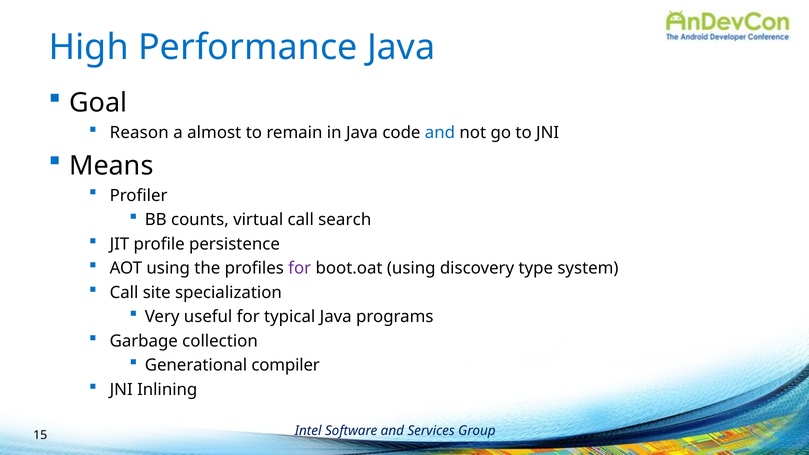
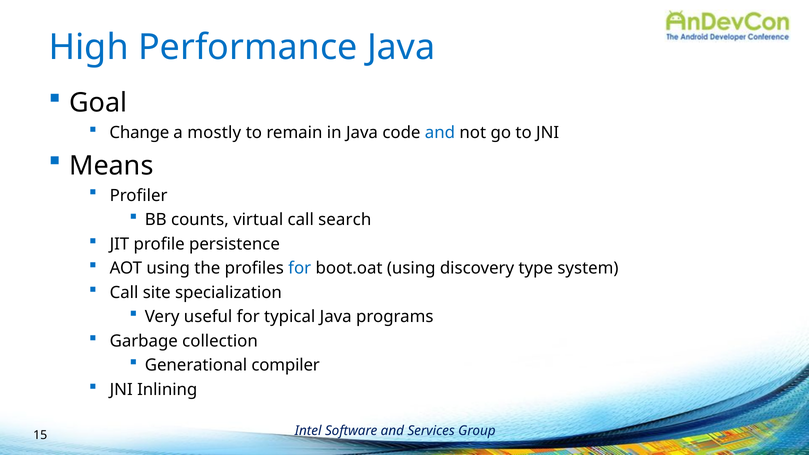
Reason: Reason -> Change
almost: almost -> mostly
for at (300, 268) colour: purple -> blue
